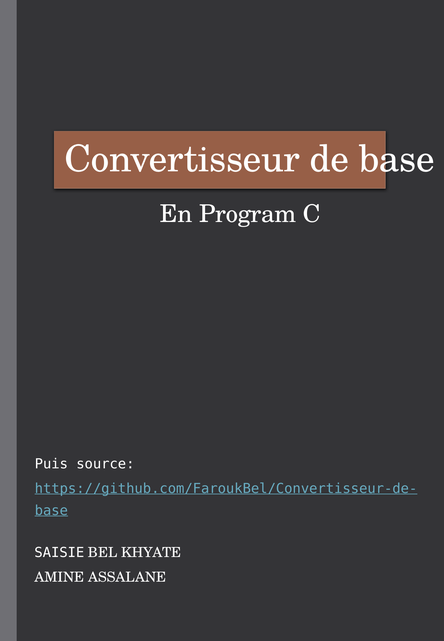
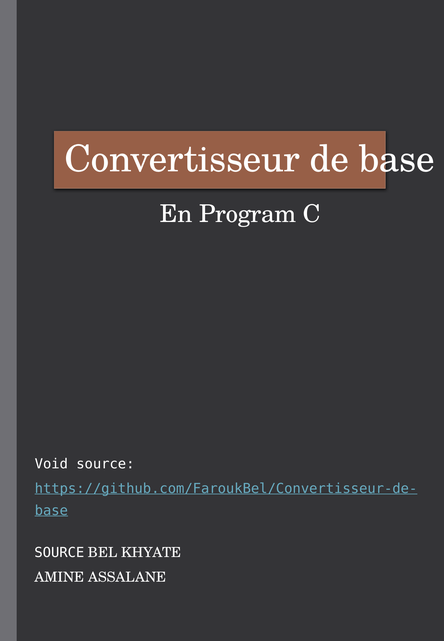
Puis: Puis -> Void
SAISIE at (59, 553): SAISIE -> SOURCE
